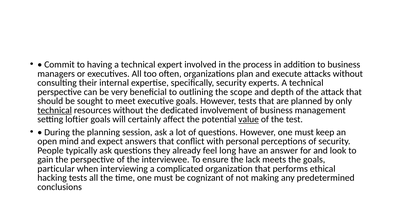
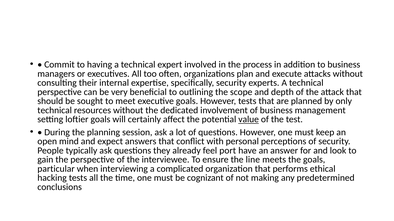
technical at (55, 111) underline: present -> none
long: long -> port
lack: lack -> line
